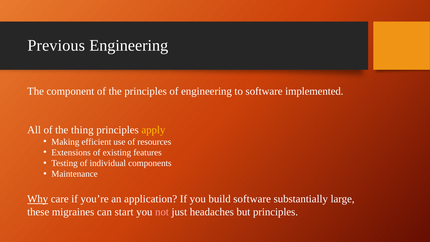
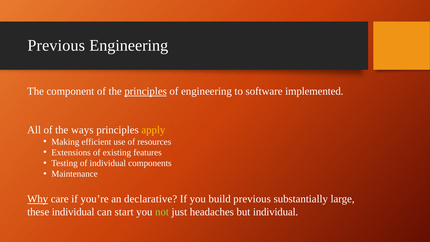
principles at (146, 91) underline: none -> present
thing: thing -> ways
application: application -> declarative
build software: software -> previous
these migraines: migraines -> individual
not colour: pink -> light green
but principles: principles -> individual
